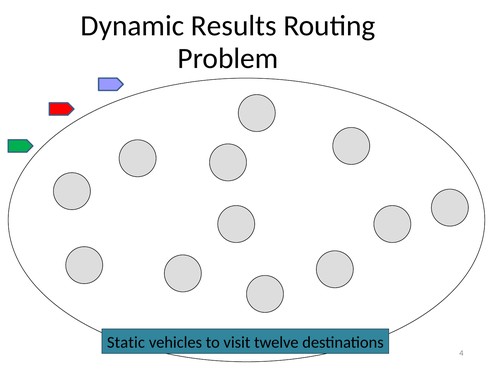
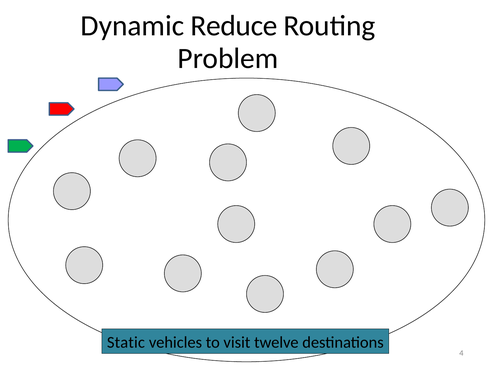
Results: Results -> Reduce
